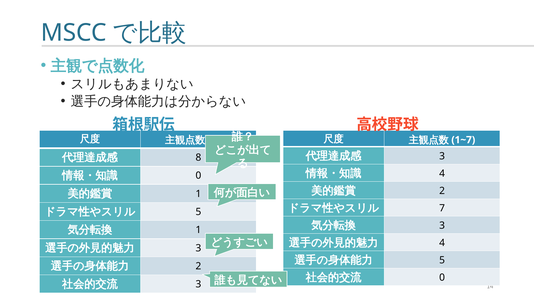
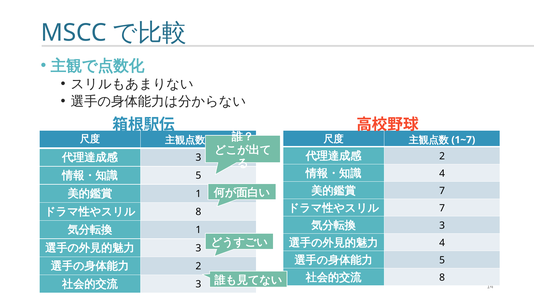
3 at (442, 156): 3 -> 2
8 at (198, 158): 8 -> 3
0 at (198, 176): 0 -> 5
2 at (442, 191): 2 -> 7
5 at (198, 212): 5 -> 8
0 at (442, 278): 0 -> 8
